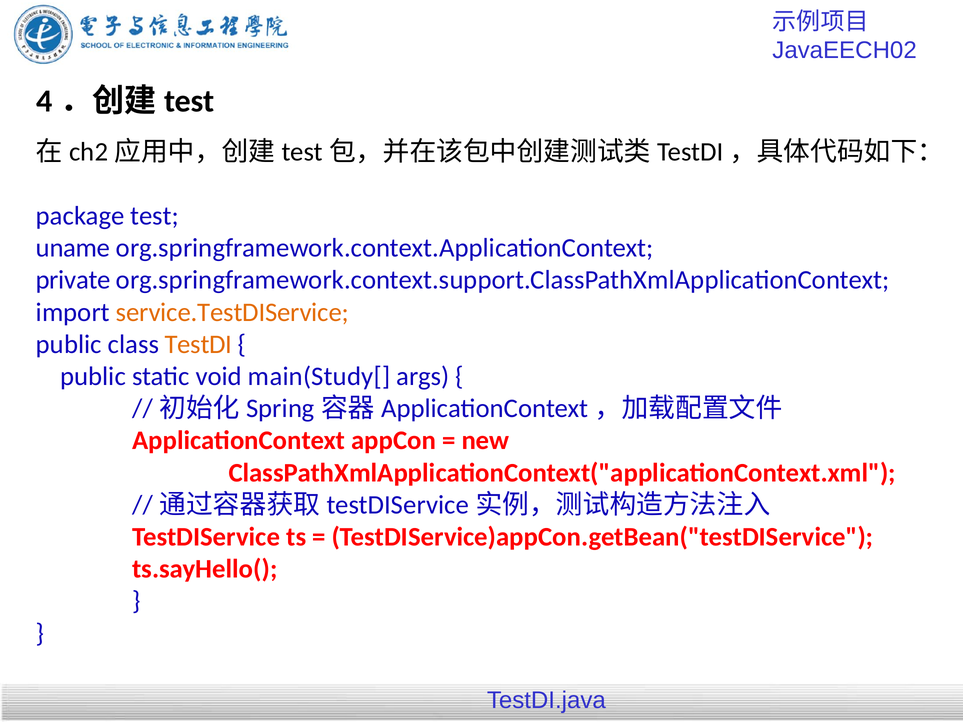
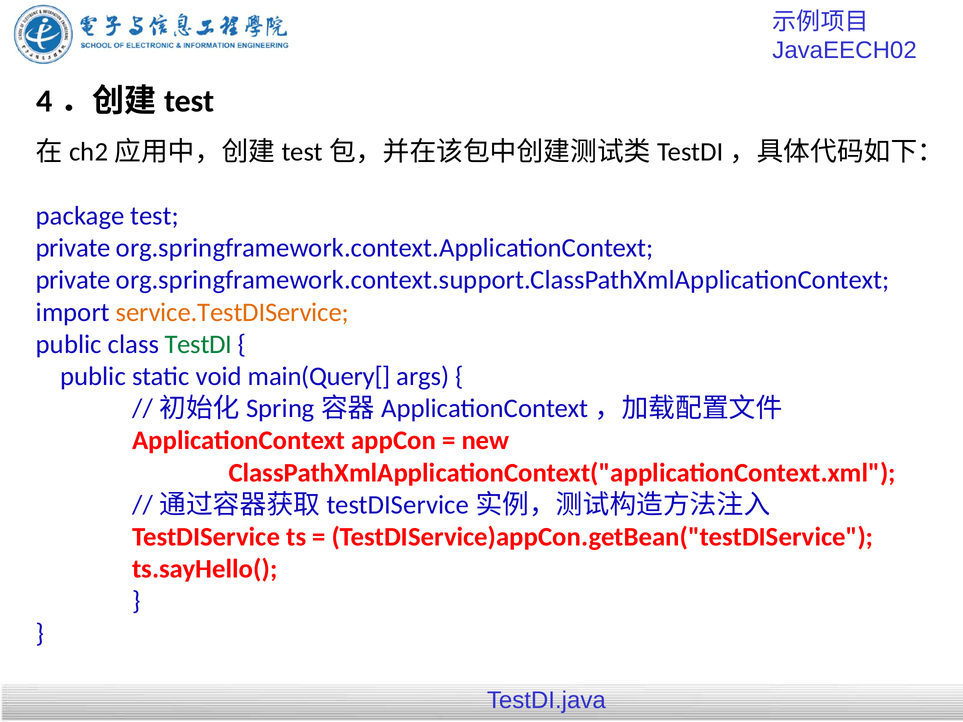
uname at (73, 248): uname -> private
TestDI colour: orange -> green
main(Study[: main(Study[ -> main(Query[
